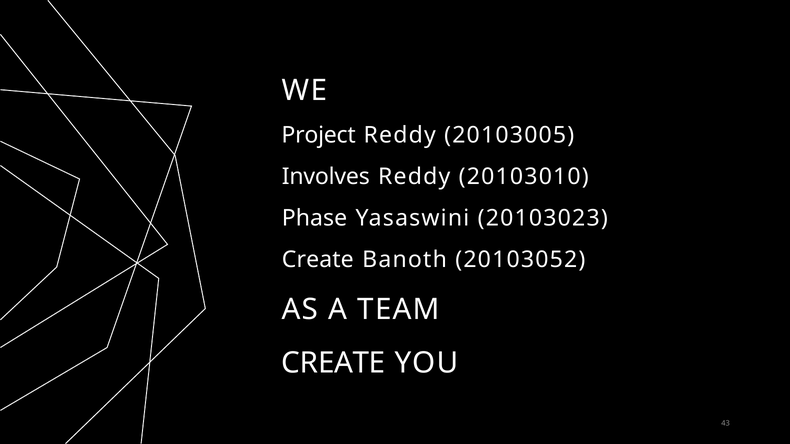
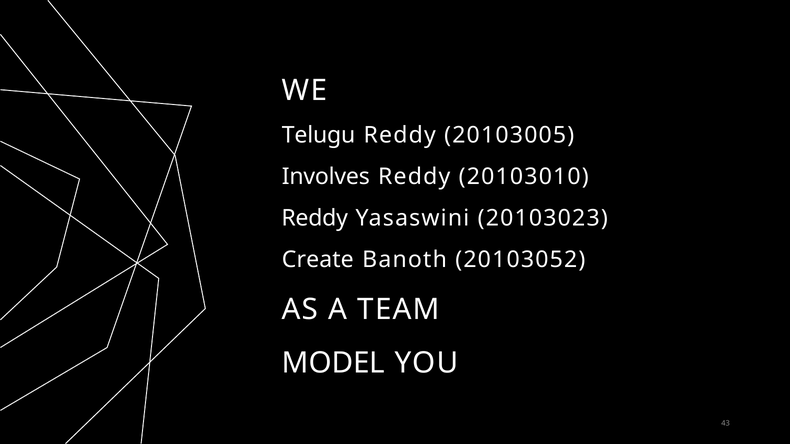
Project: Project -> Telugu
Phase at (314, 218): Phase -> Reddy
CREATE at (333, 363): CREATE -> MODEL
